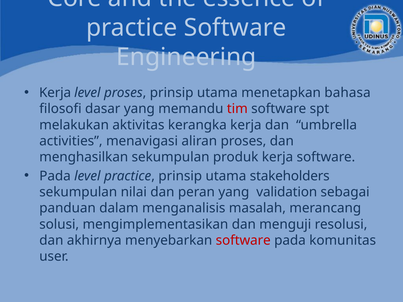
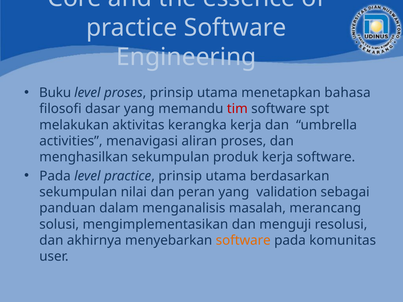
Kerja at (55, 93): Kerja -> Buku
stakeholders: stakeholders -> berdasarkan
software at (243, 241) colour: red -> orange
